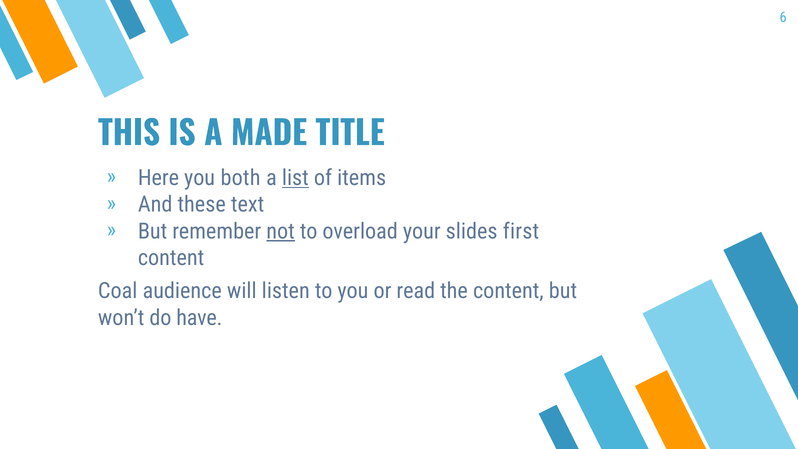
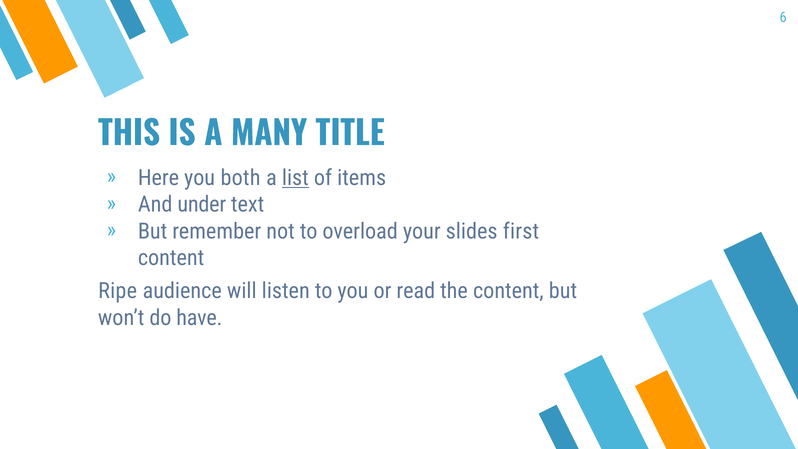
MADE: MADE -> MANY
these: these -> under
not underline: present -> none
Coal: Coal -> Ripe
